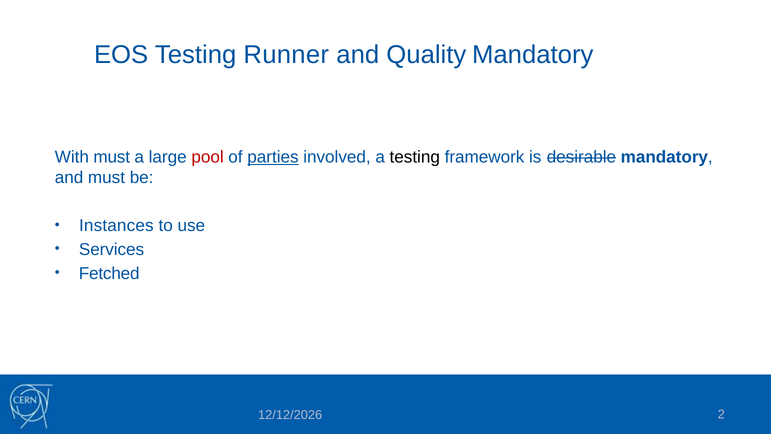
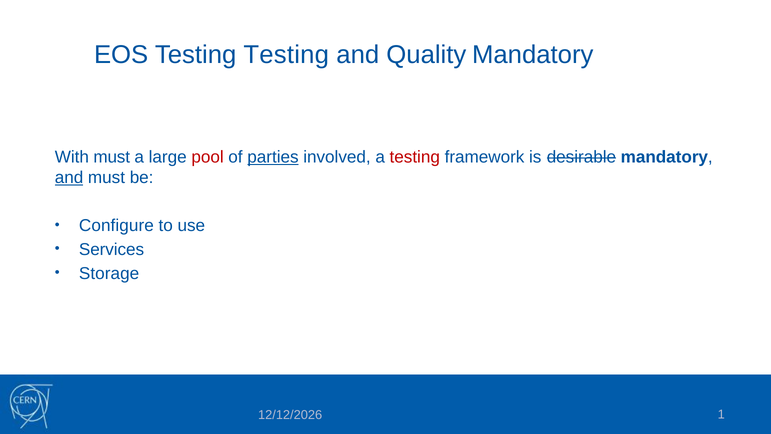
Testing Runner: Runner -> Testing
testing at (415, 157) colour: black -> red
and at (69, 177) underline: none -> present
Instances: Instances -> Configure
Fetched: Fetched -> Storage
2: 2 -> 1
